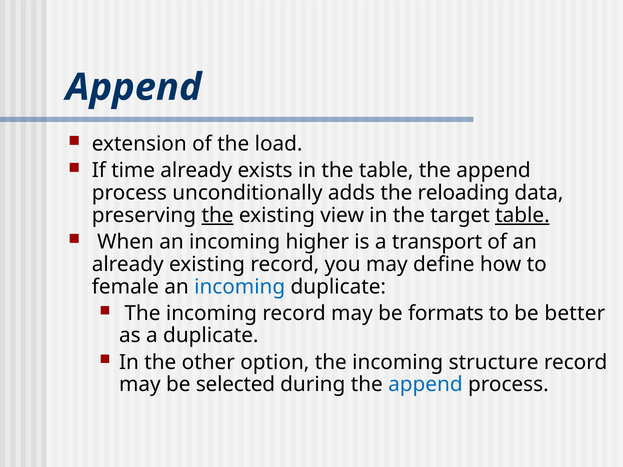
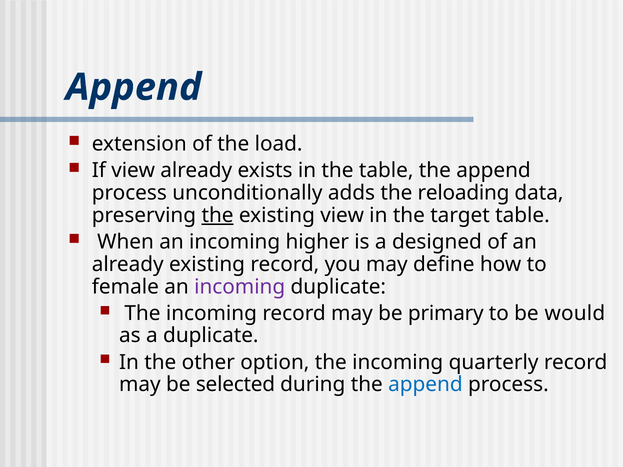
If time: time -> view
table at (522, 215) underline: present -> none
transport: transport -> designed
incoming at (240, 287) colour: blue -> purple
formats: formats -> primary
better: better -> would
structure: structure -> quarterly
